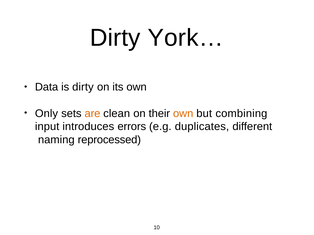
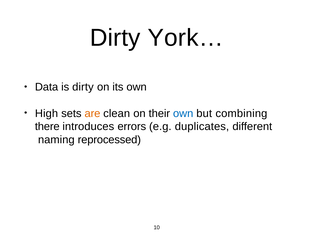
Only: Only -> High
own at (183, 114) colour: orange -> blue
input: input -> there
